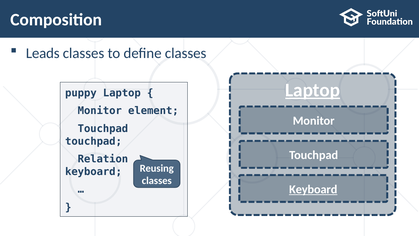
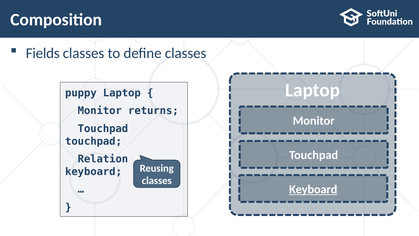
Leads: Leads -> Fields
Laptop at (313, 90) underline: present -> none
element: element -> returns
